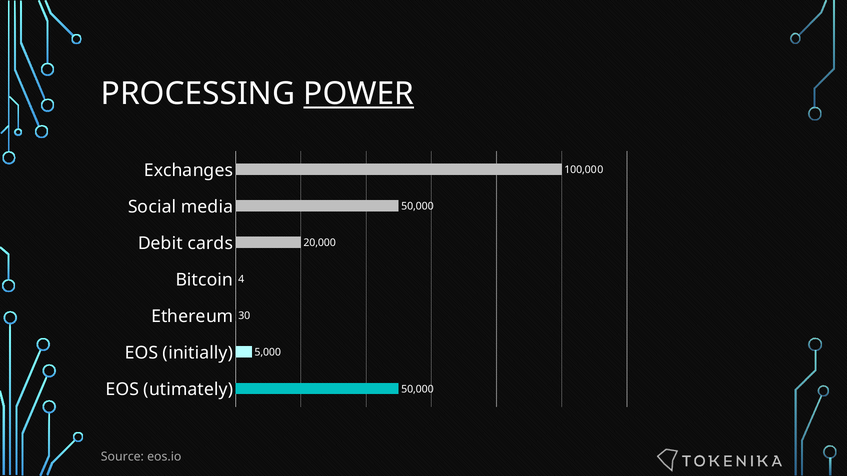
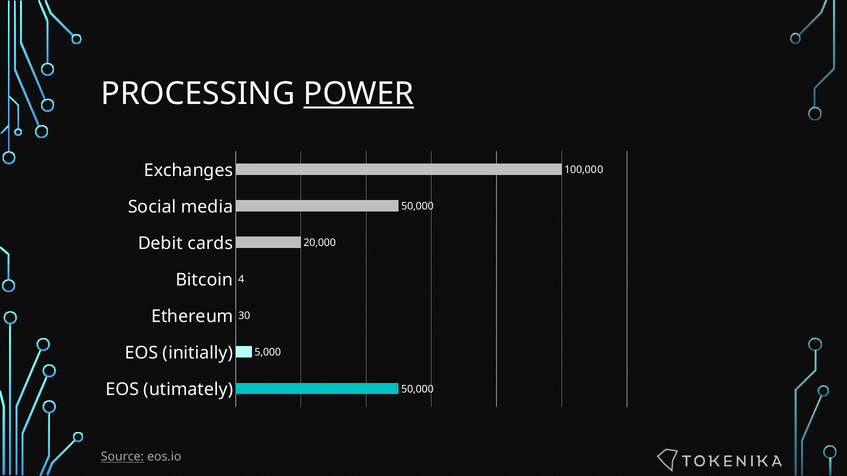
Source underline: none -> present
